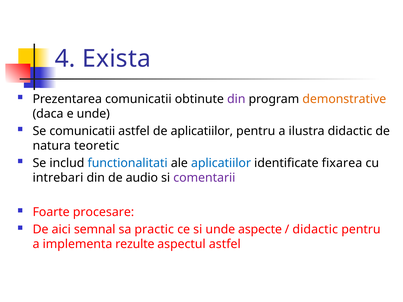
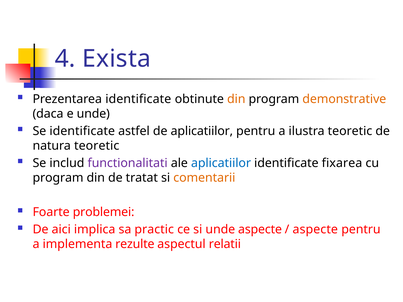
Prezentarea comunicatii: comunicatii -> identificate
din at (236, 99) colour: purple -> orange
Se comunicatii: comunicatii -> identificate
ilustra didactic: didactic -> teoretic
functionalitati colour: blue -> purple
intrebari at (58, 178): intrebari -> program
audio: audio -> tratat
comentarii colour: purple -> orange
procesare: procesare -> problemei
semnal: semnal -> implica
didactic at (315, 230): didactic -> aspecte
aspectul astfel: astfel -> relatii
